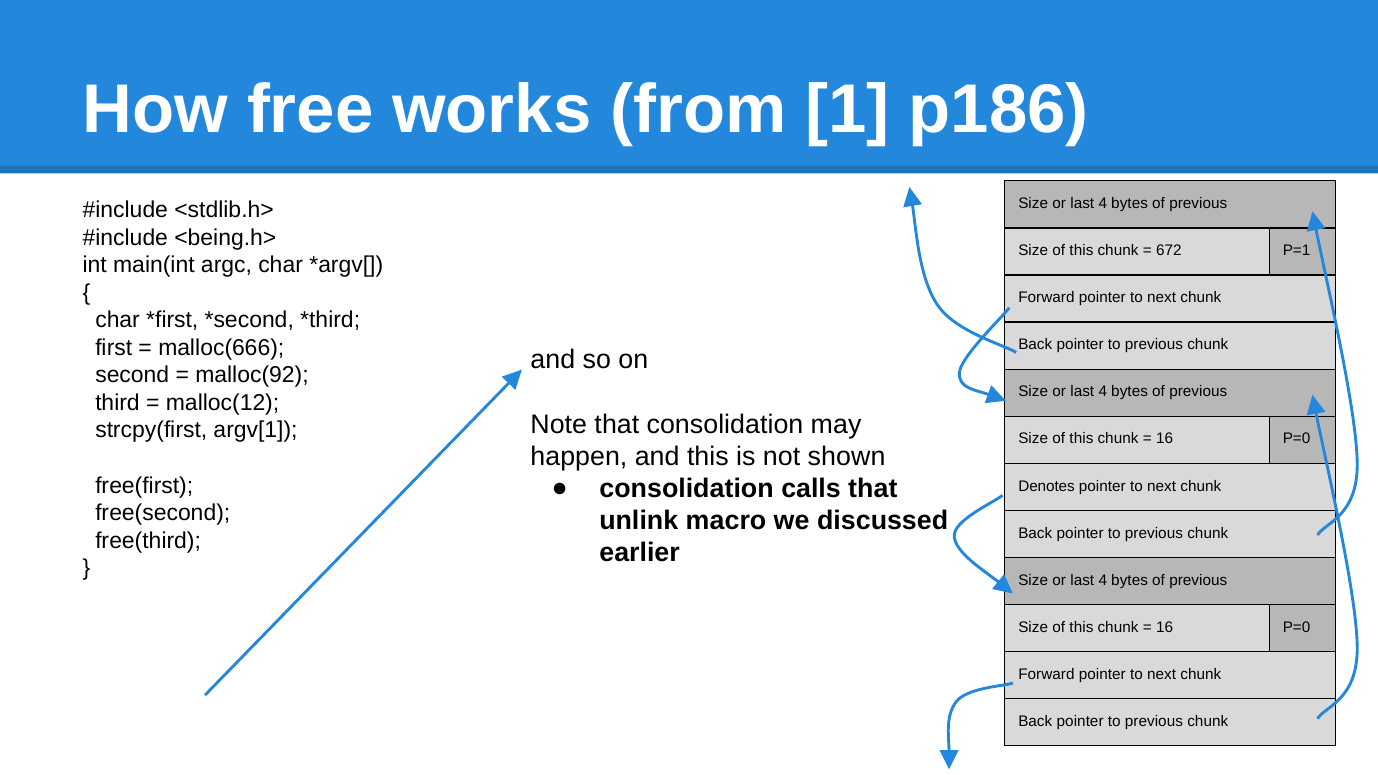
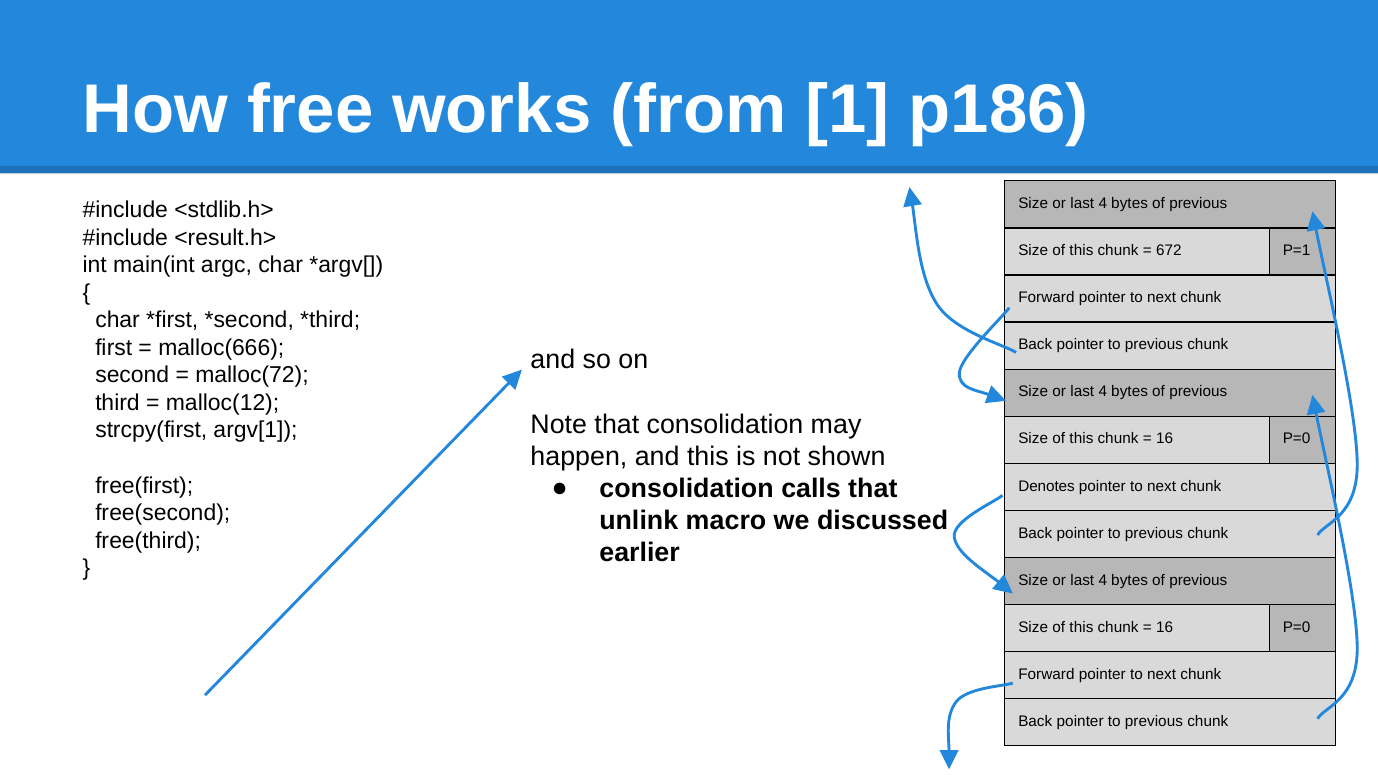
<being.h>: <being.h> -> <result.h>
malloc(92: malloc(92 -> malloc(72
